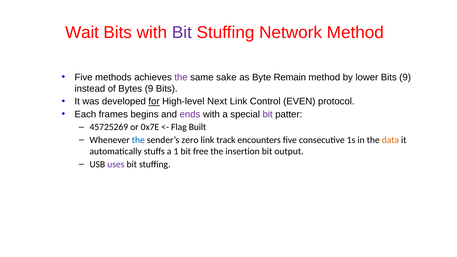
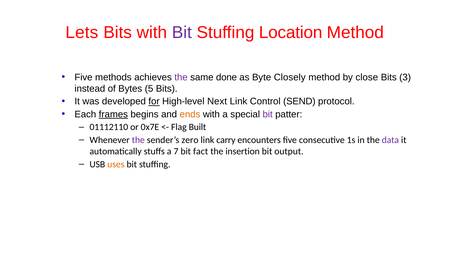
Wait: Wait -> Lets
Network: Network -> Location
sake: sake -> done
Remain: Remain -> Closely
lower: lower -> close
Bits 9: 9 -> 3
Bytes 9: 9 -> 5
EVEN: EVEN -> SEND
frames underline: none -> present
ends colour: purple -> orange
45725269: 45725269 -> 01112110
the at (138, 140) colour: blue -> purple
track: track -> carry
data colour: orange -> purple
1: 1 -> 7
free: free -> fact
uses colour: purple -> orange
